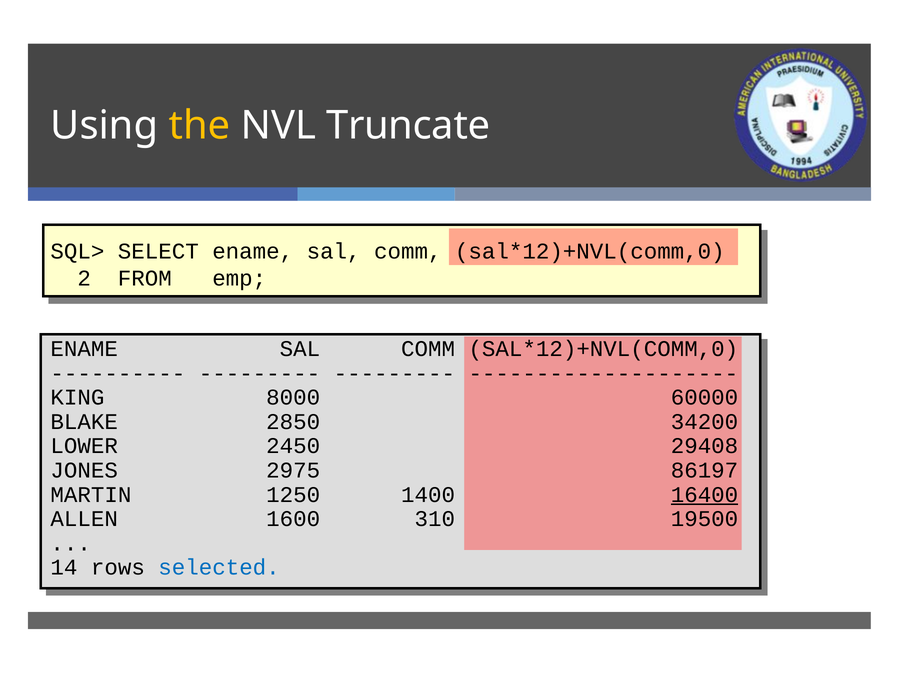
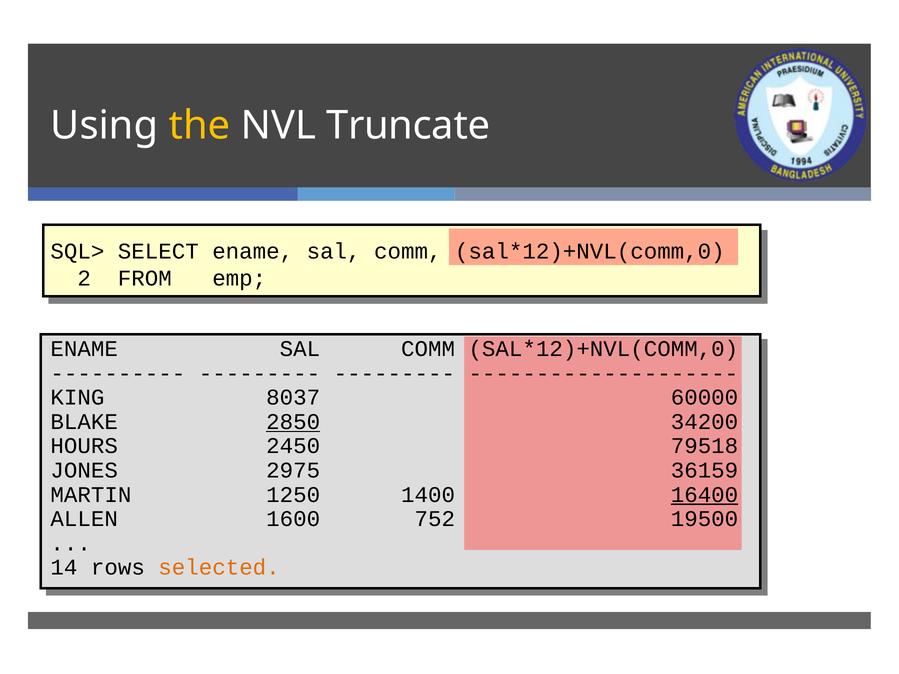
8000: 8000 -> 8037
2850 underline: none -> present
LOWER: LOWER -> HOURS
29408: 29408 -> 79518
86197: 86197 -> 36159
310: 310 -> 752
selected colour: blue -> orange
